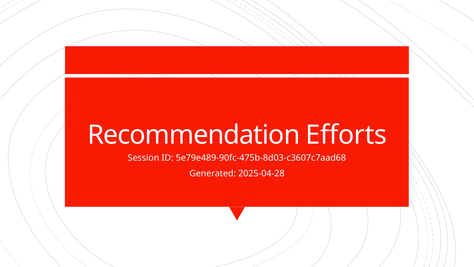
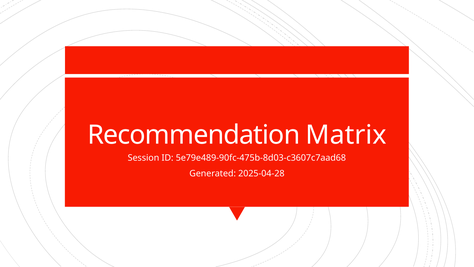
Efforts: Efforts -> Matrix
